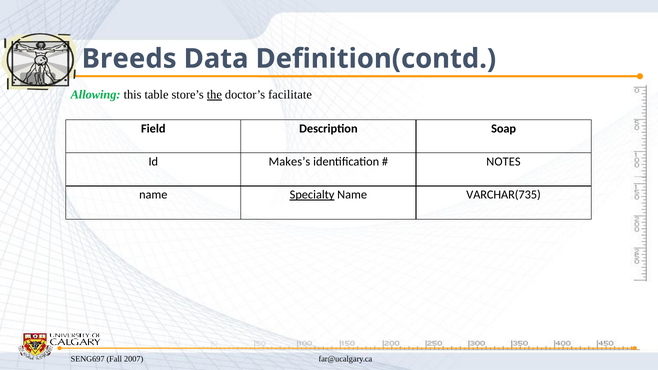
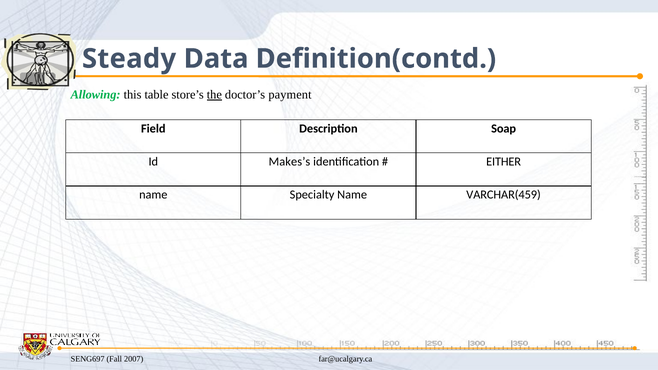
Breeds: Breeds -> Steady
facilitate: facilitate -> payment
NOTES: NOTES -> EITHER
Specialty underline: present -> none
VARCHAR(735: VARCHAR(735 -> VARCHAR(459
